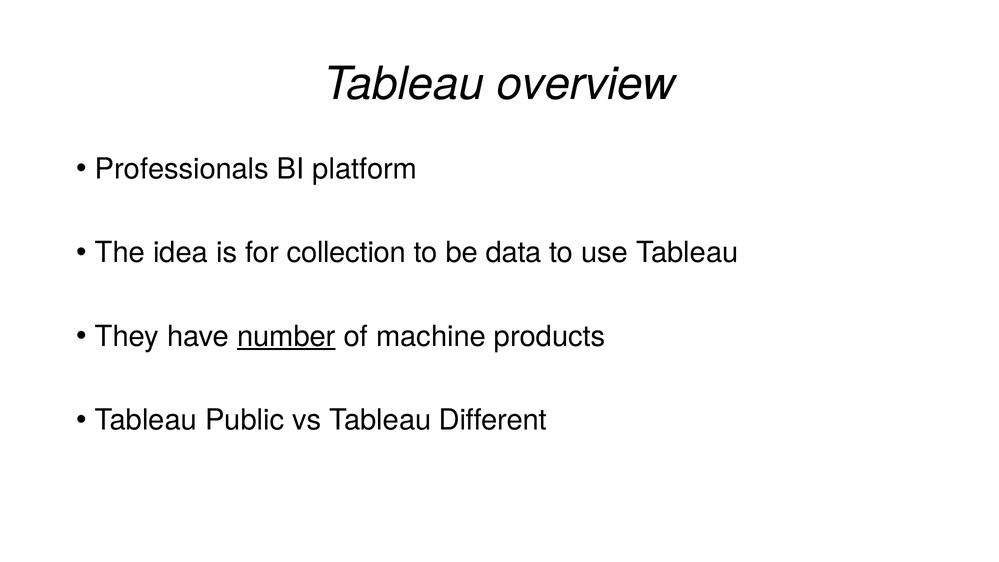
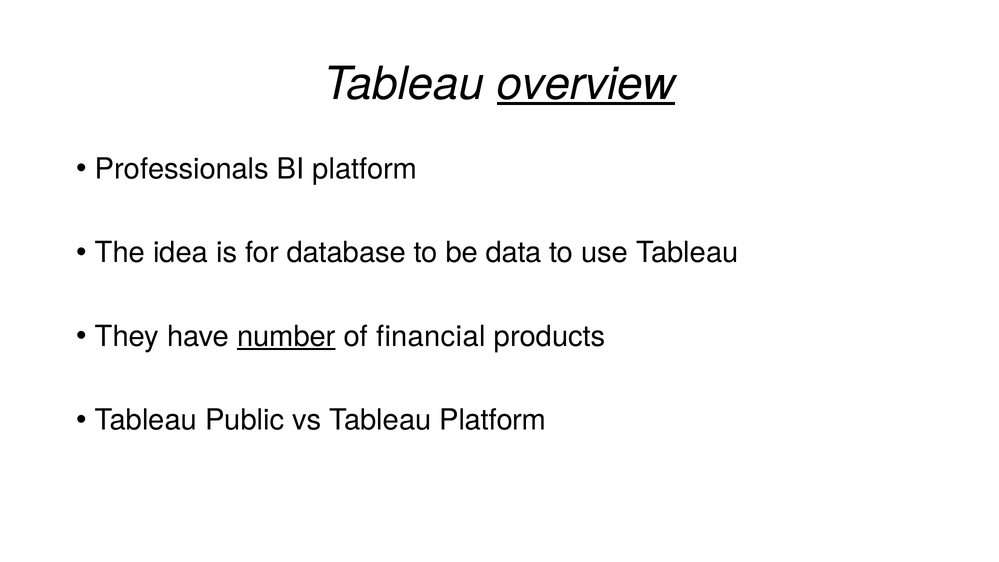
overview underline: none -> present
collection: collection -> database
machine: machine -> financial
Tableau Different: Different -> Platform
